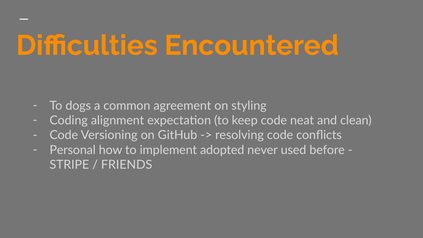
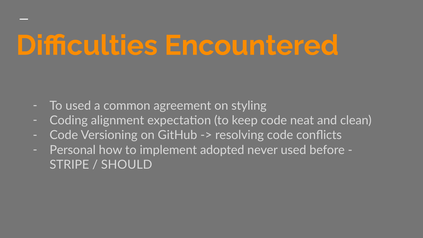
To dogs: dogs -> used
FRIENDS: FRIENDS -> SHOULD
